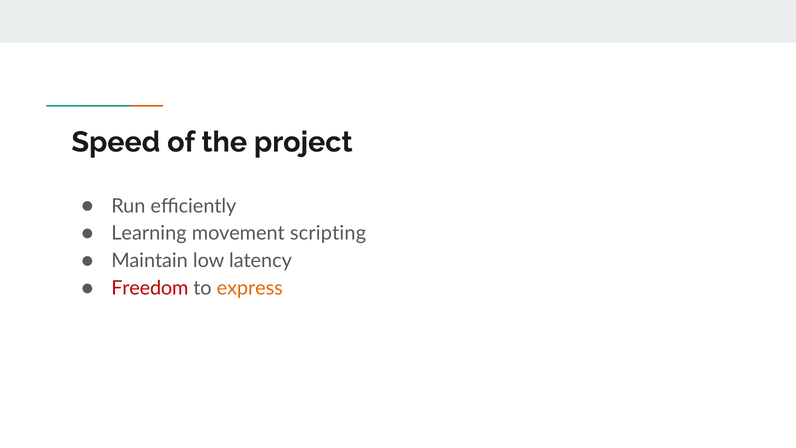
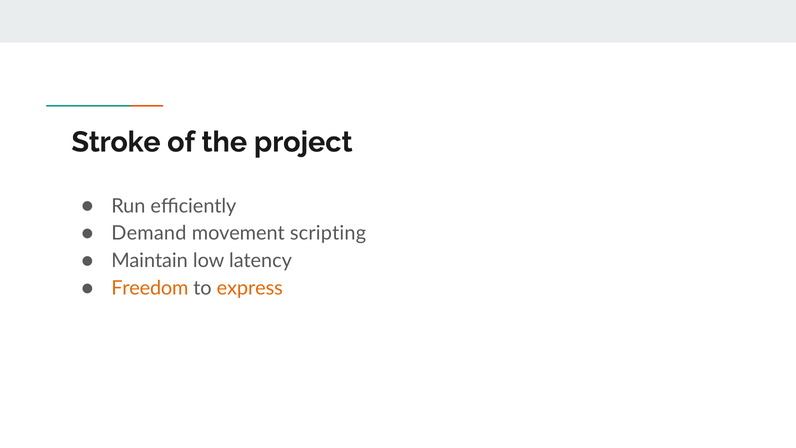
Speed: Speed -> Stroke
Learning: Learning -> Demand
Freedom colour: red -> orange
